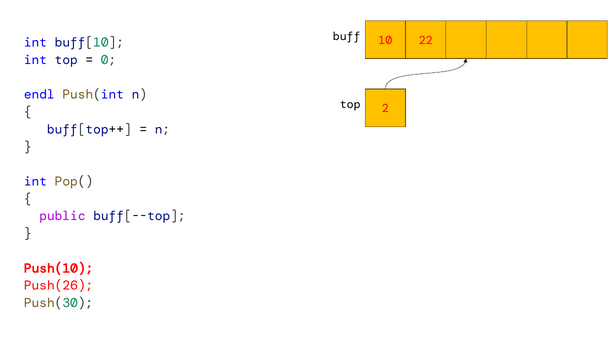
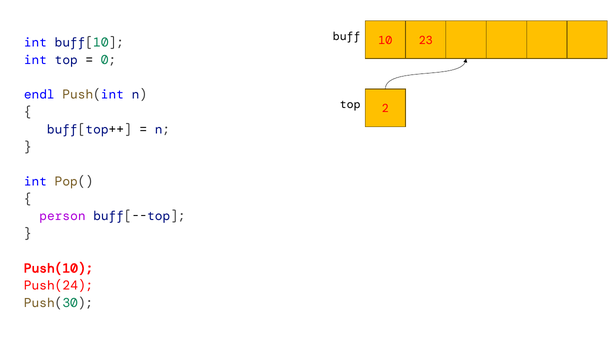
22: 22 -> 23
public: public -> person
Push(26: Push(26 -> Push(24
